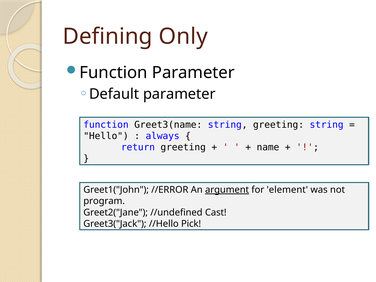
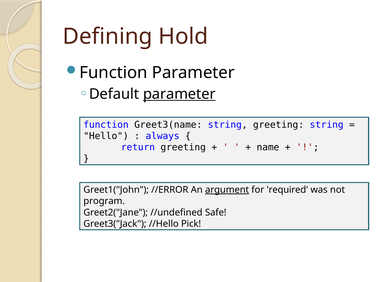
Only: Only -> Hold
parameter at (179, 94) underline: none -> present
element: element -> required
Cast: Cast -> Safe
